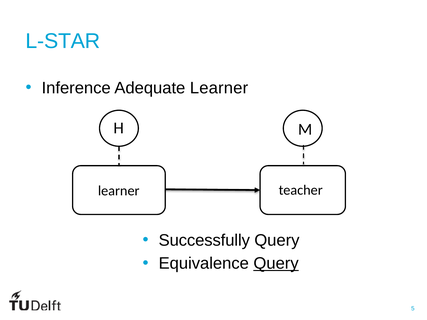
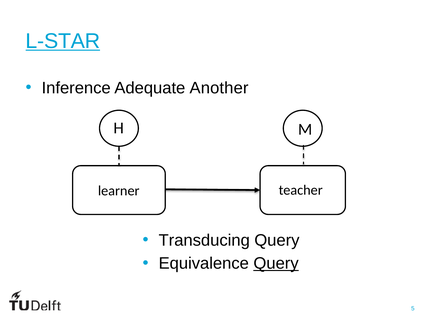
L-STAR underline: none -> present
Adequate Learner: Learner -> Another
Successfully: Successfully -> Transducing
